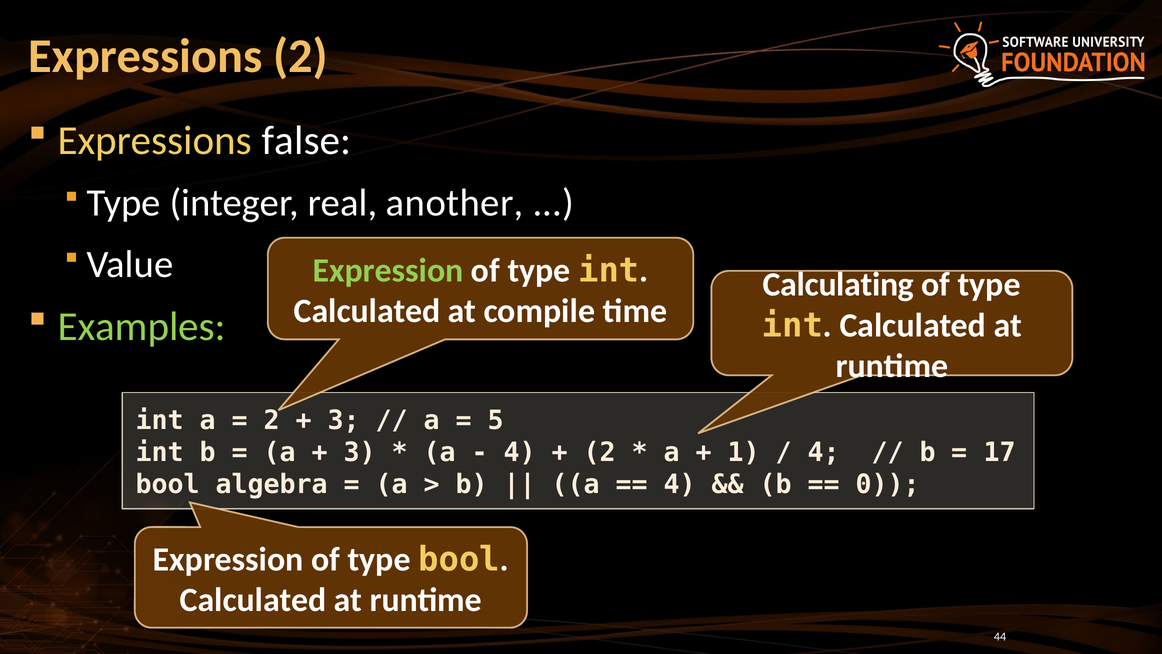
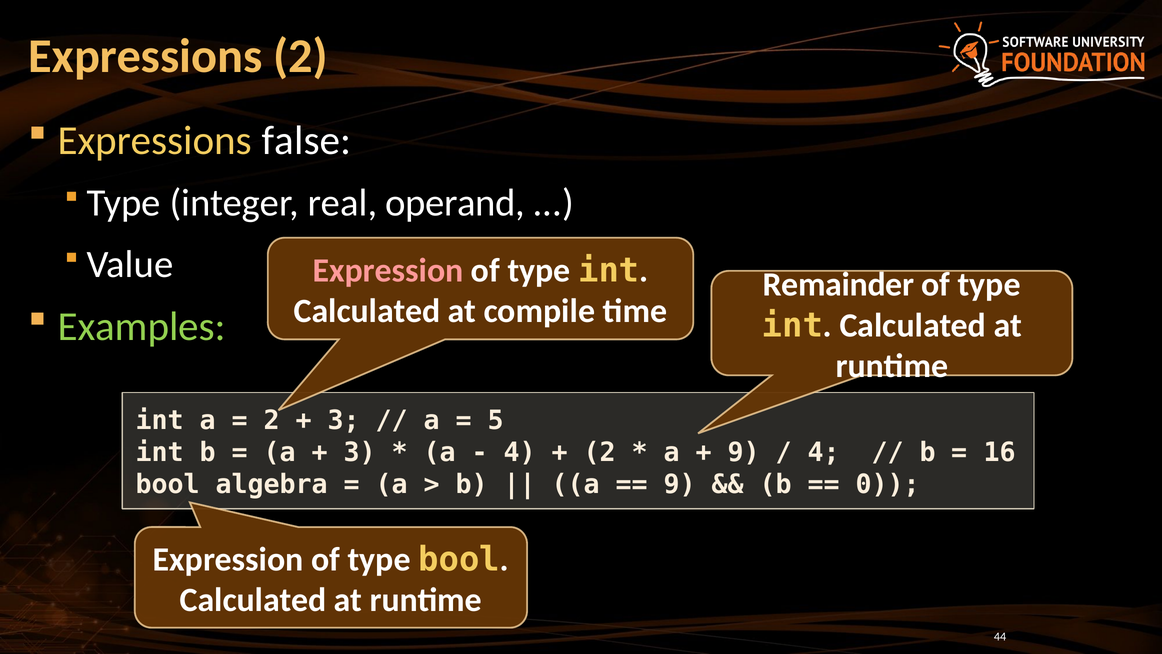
another: another -> operand
Expression at (388, 270) colour: light green -> pink
Calculating: Calculating -> Remainder
1 at (744, 452): 1 -> 9
17: 17 -> 16
4 at (680, 484): 4 -> 9
